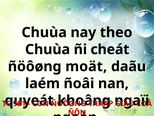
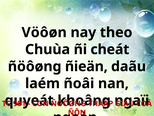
Chuùa at (44, 32): Chuùa -> Vöôøn
moät: moät -> ñieän
